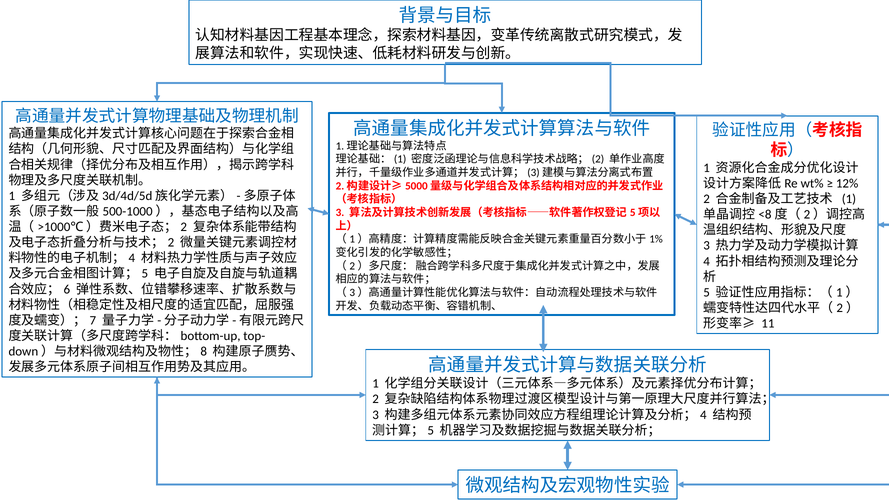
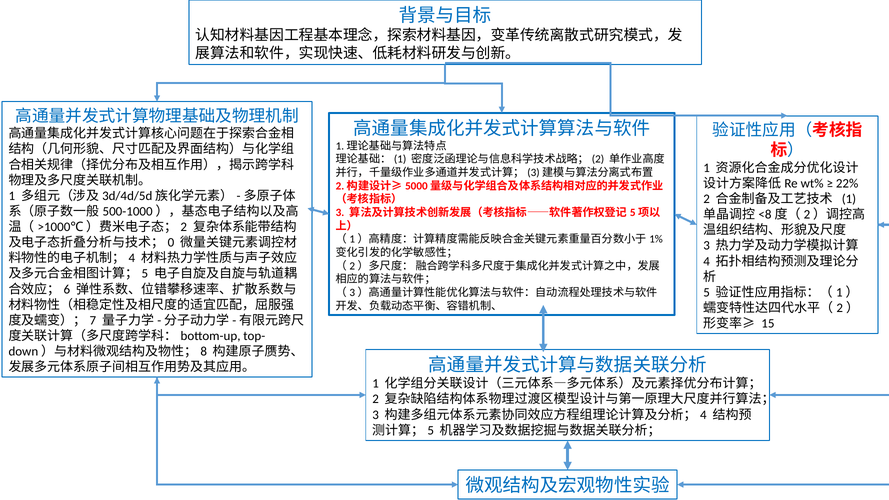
12%: 12% -> 22%
2 at (171, 243): 2 -> 0
11: 11 -> 15
